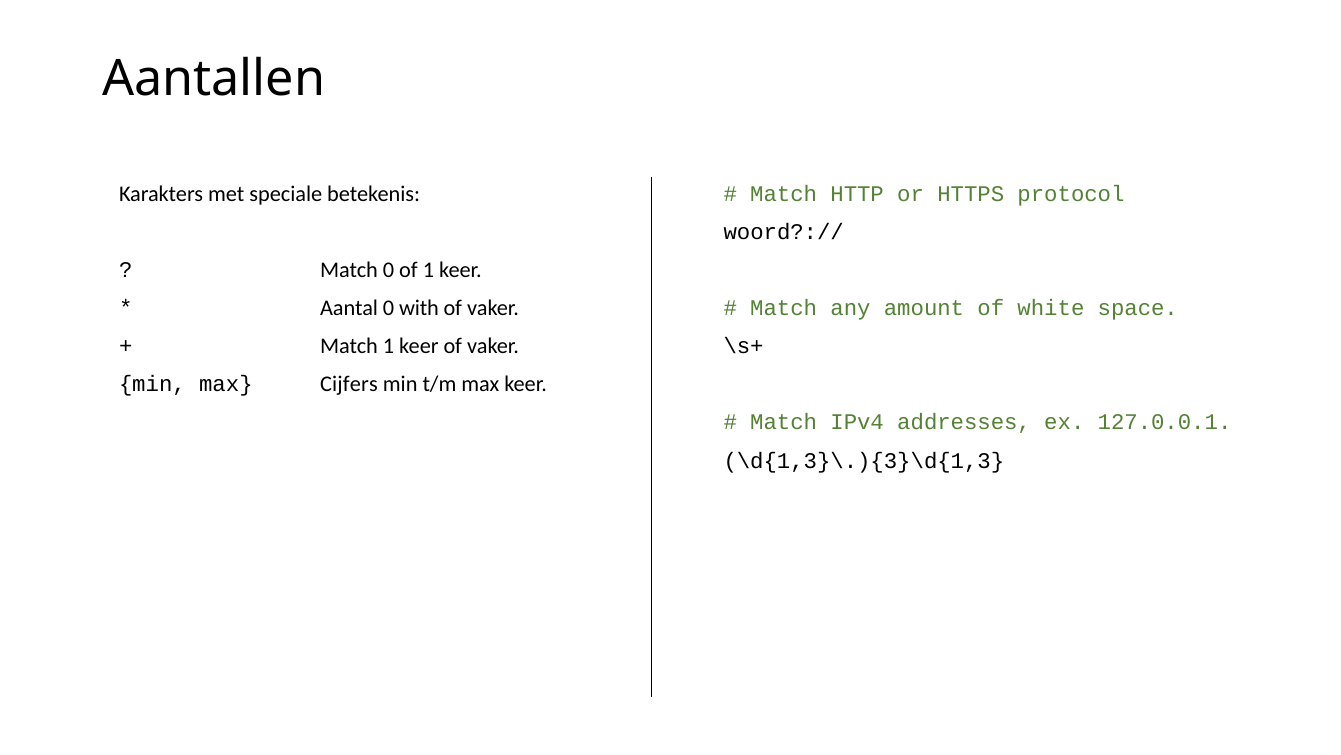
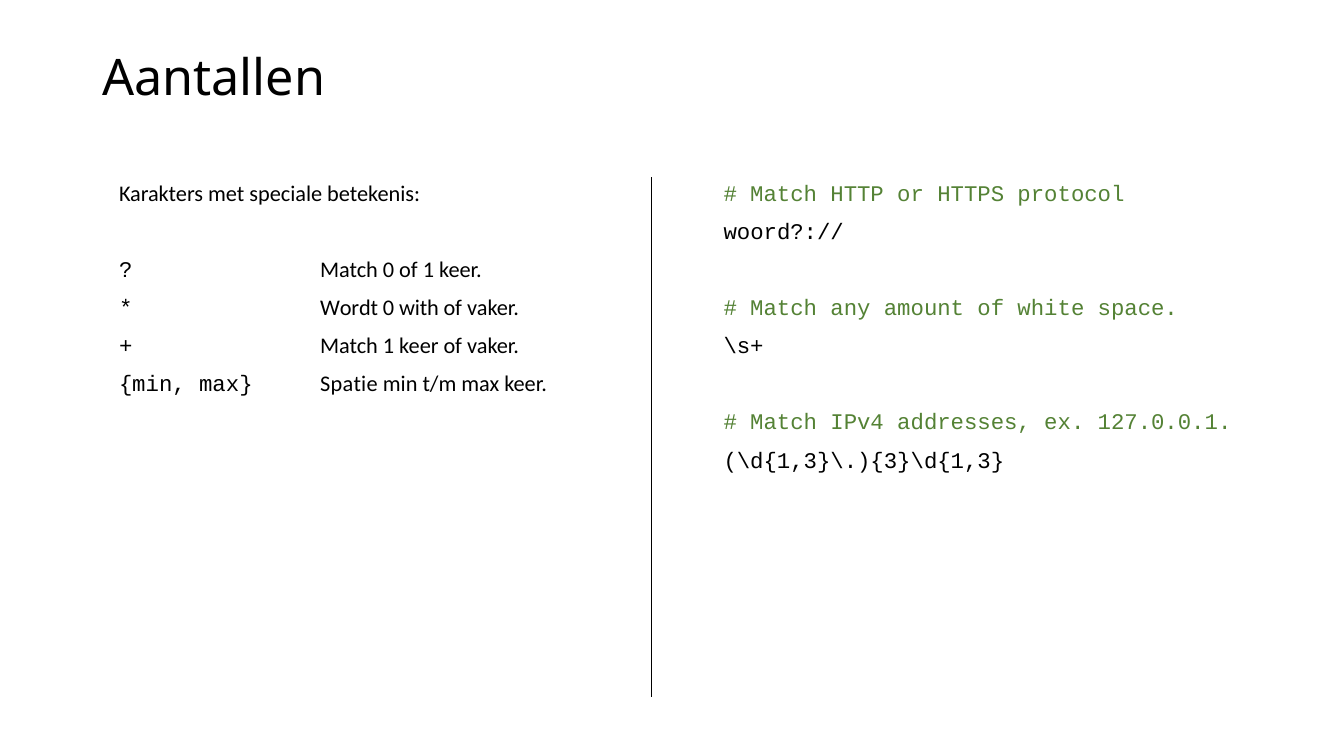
Aantal: Aantal -> Wordt
Cijfers: Cijfers -> Spatie
